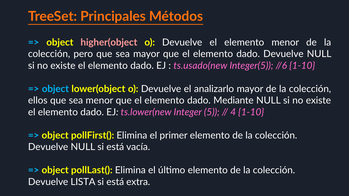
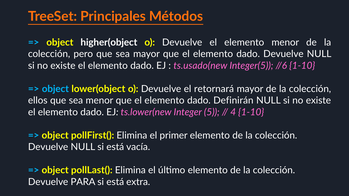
higher(object colour: pink -> white
analizarlo: analizarlo -> retornará
Mediante: Mediante -> Definirán
LISTA: LISTA -> PARA
